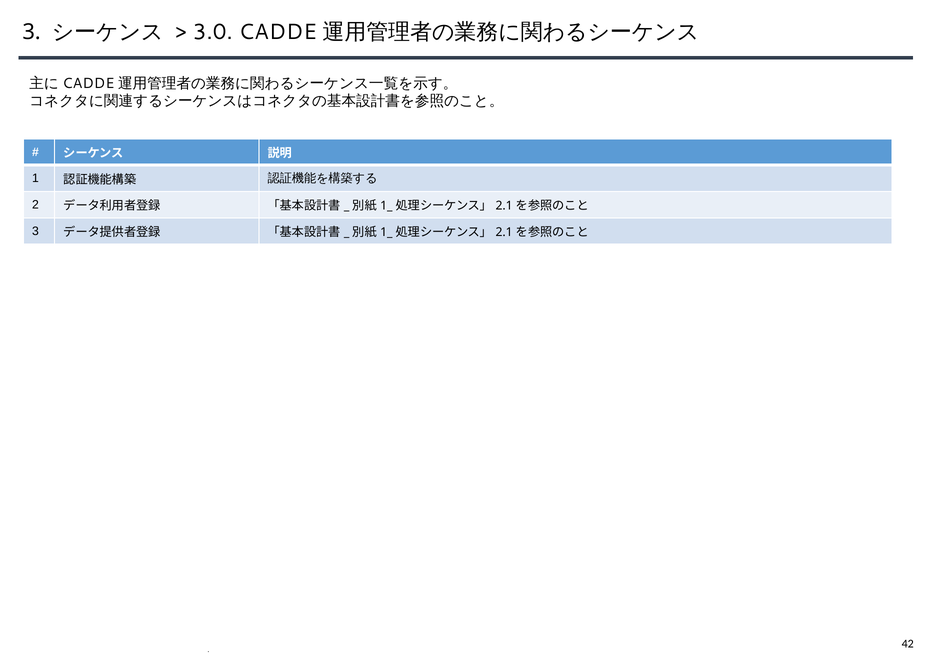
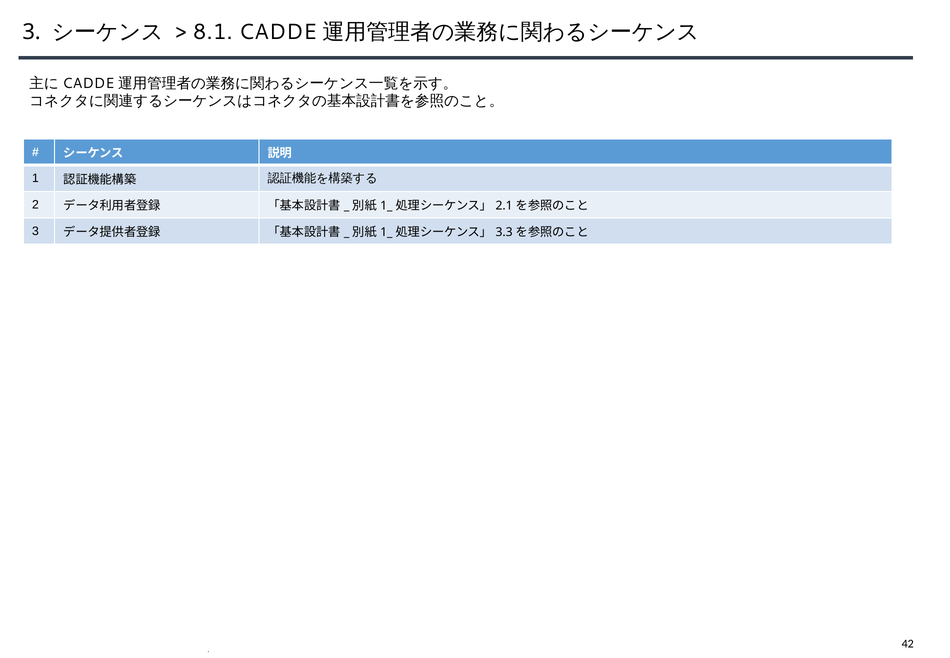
3.0: 3.0 -> 8.1
2.1 at (504, 232): 2.1 -> 3.3
